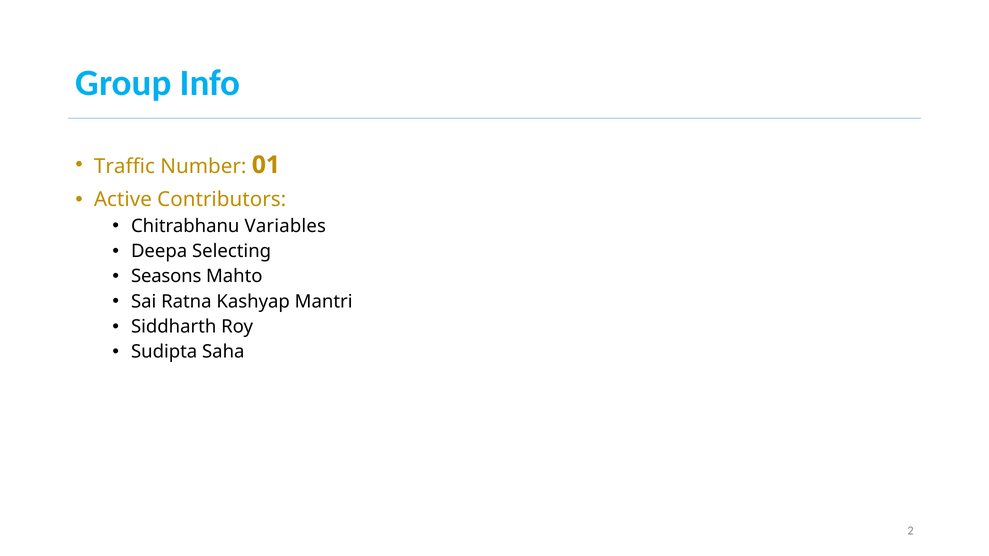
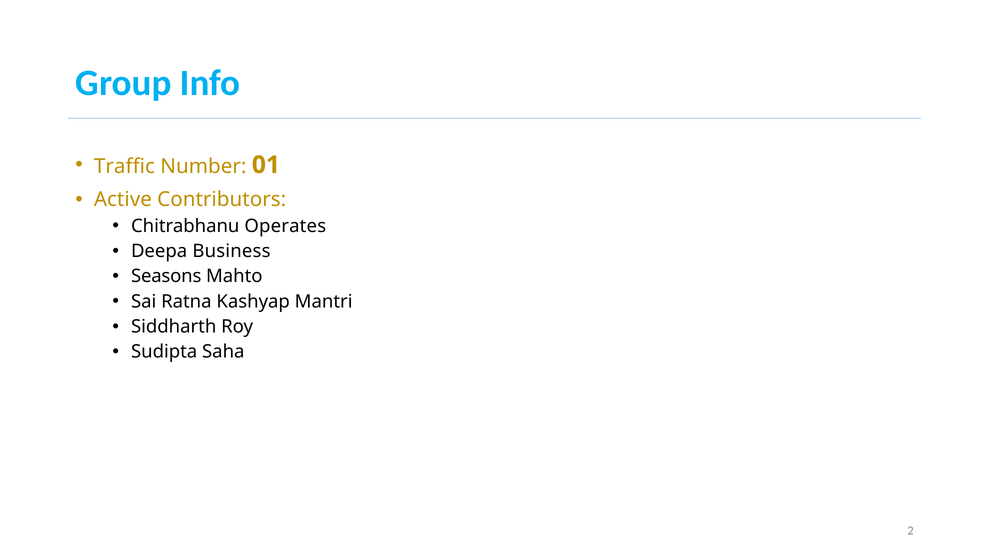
Variables: Variables -> Operates
Selecting: Selecting -> Business
